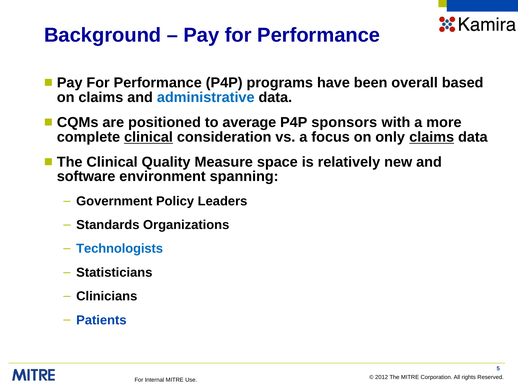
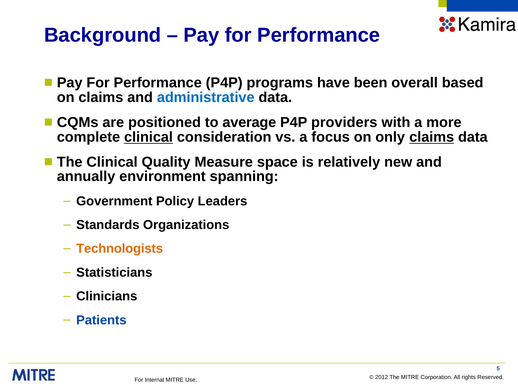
sponsors: sponsors -> providers
software: software -> annually
Technologists colour: blue -> orange
